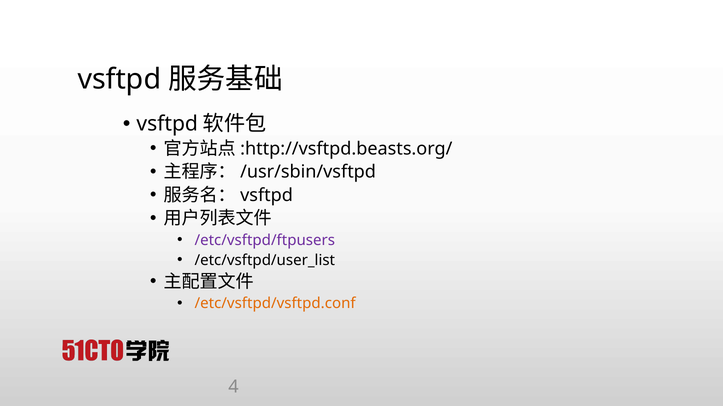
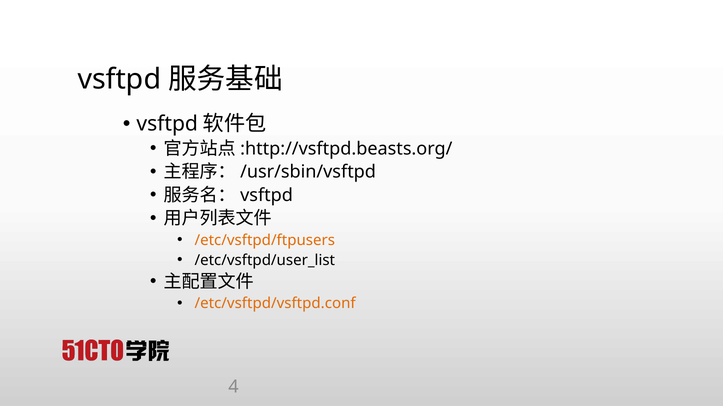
/etc/vsftpd/ftpusers colour: purple -> orange
